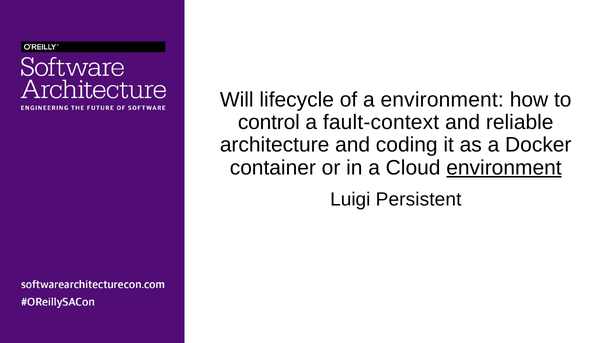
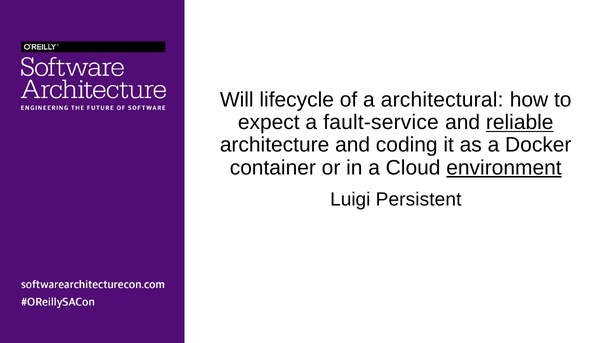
a environment: environment -> architectural
control: control -> expect
fault-context: fault-context -> fault-service
reliable underline: none -> present
